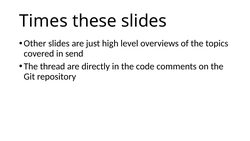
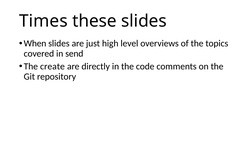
Other: Other -> When
thread: thread -> create
